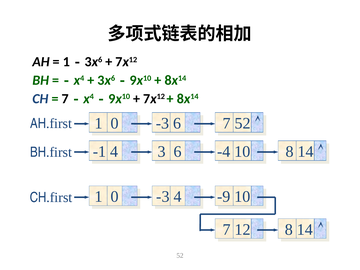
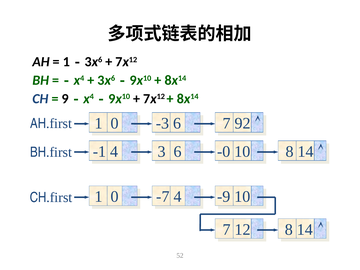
7 at (65, 99): 7 -> 9
7 52: 52 -> 92
-4: -4 -> -0
-3 at (163, 197): -3 -> -7
